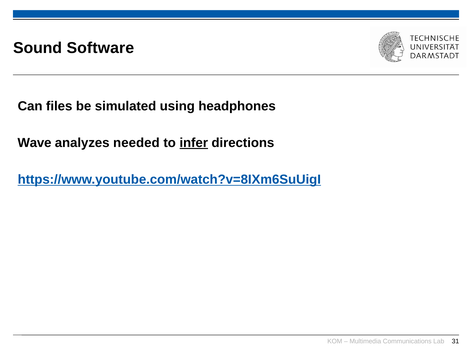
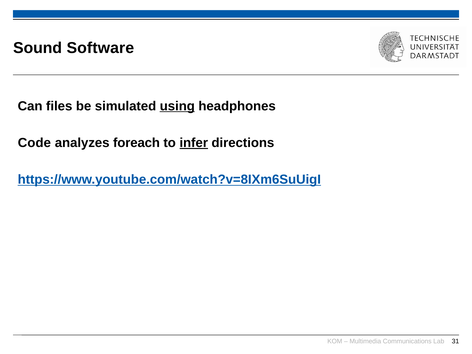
using underline: none -> present
Wave: Wave -> Code
needed: needed -> foreach
